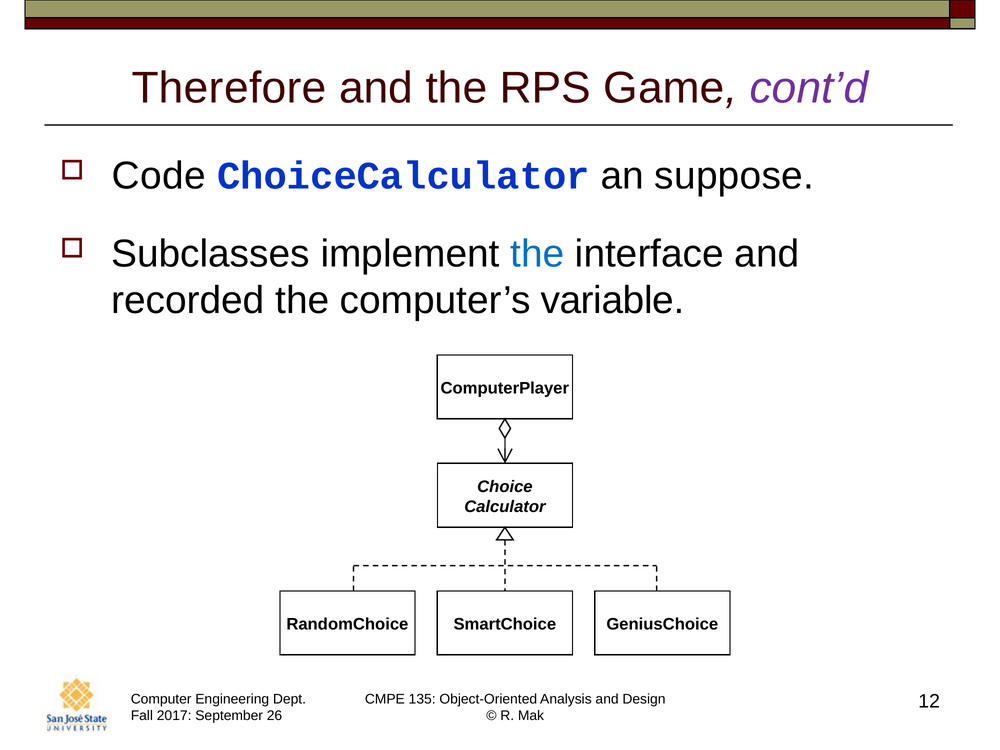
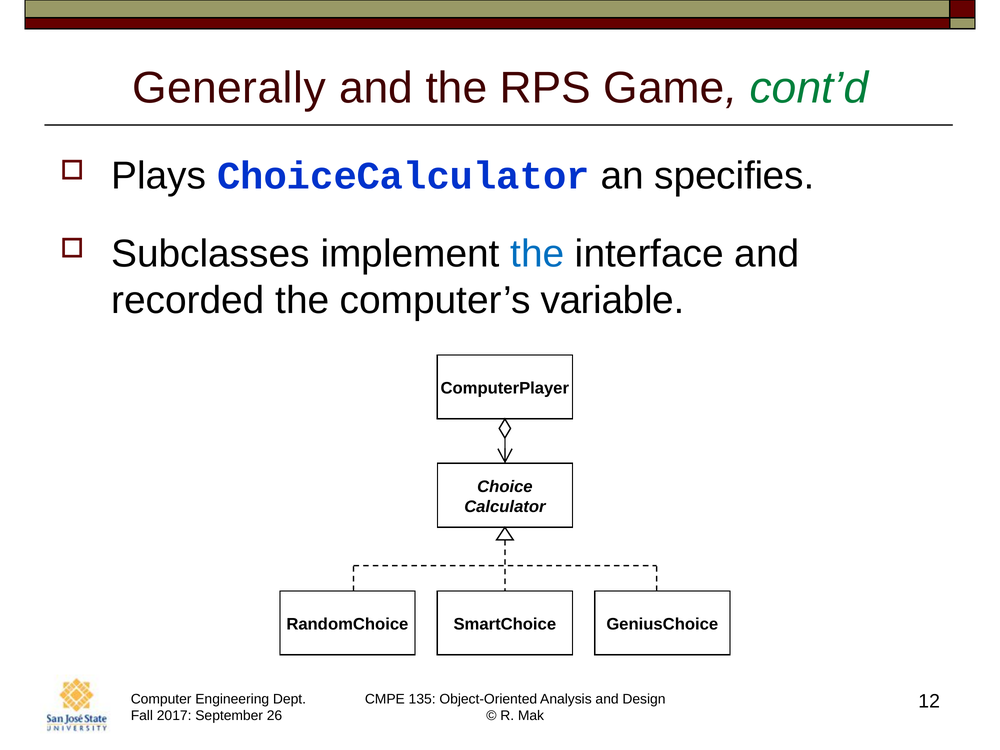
Therefore: Therefore -> Generally
cont’d colour: purple -> green
Code: Code -> Plays
suppose: suppose -> specifies
